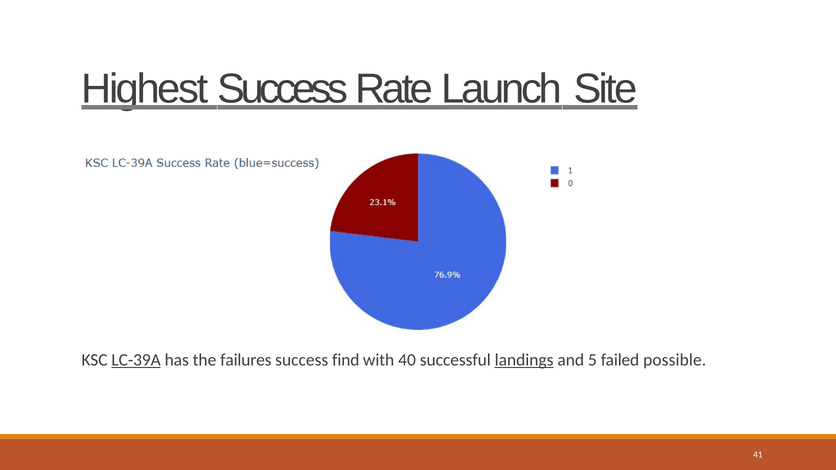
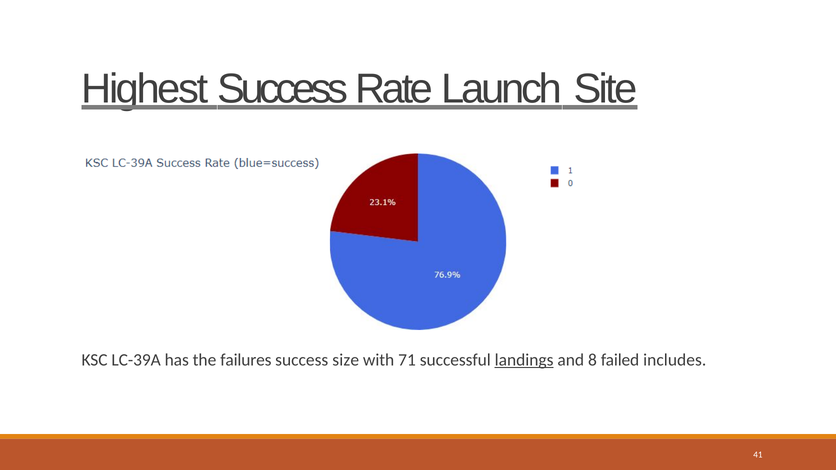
LC-39A underline: present -> none
find: find -> size
40: 40 -> 71
5: 5 -> 8
possible: possible -> includes
